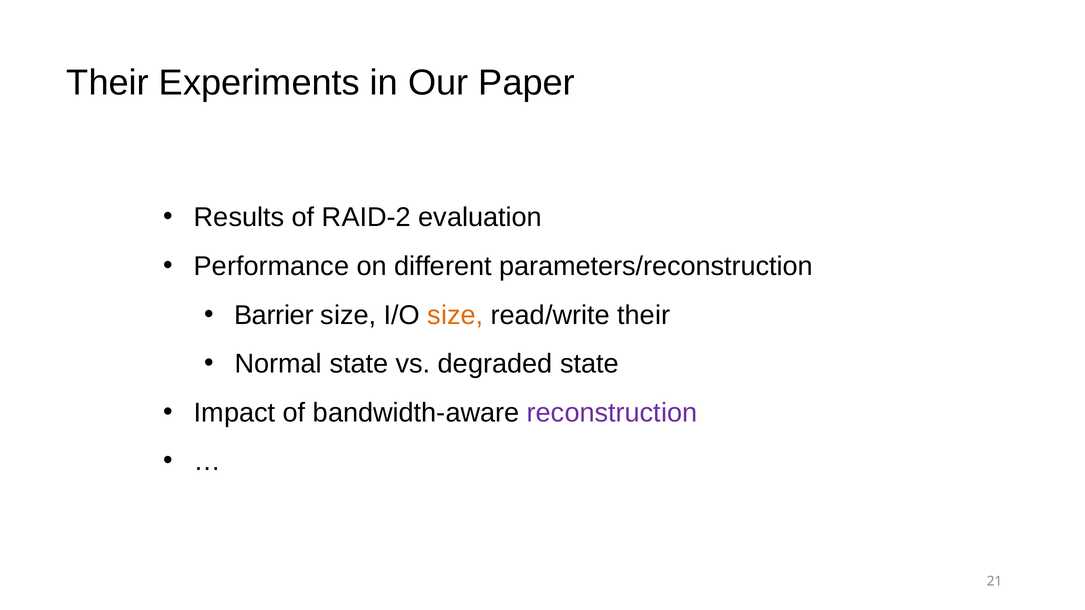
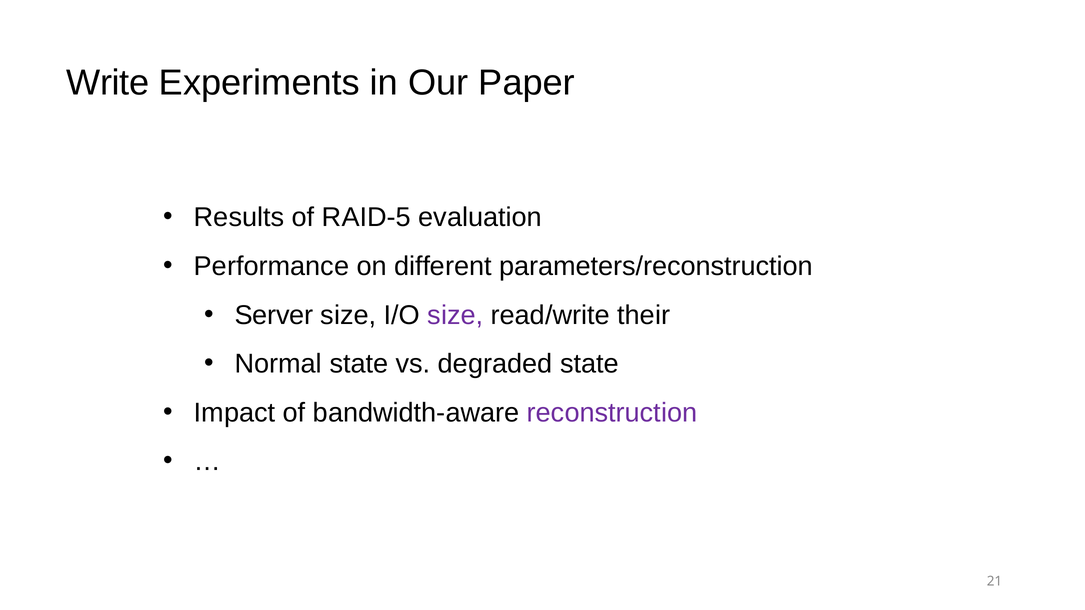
Their at (108, 83): Their -> Write
RAID-2: RAID-2 -> RAID-5
Barrier: Barrier -> Server
size at (455, 315) colour: orange -> purple
